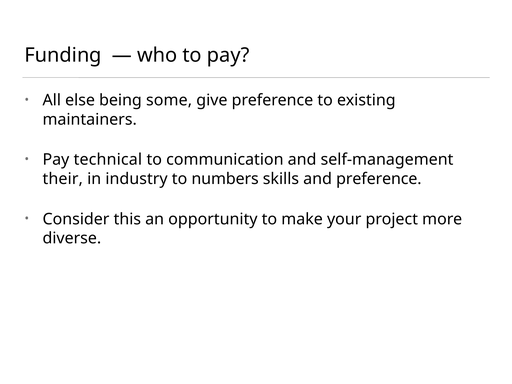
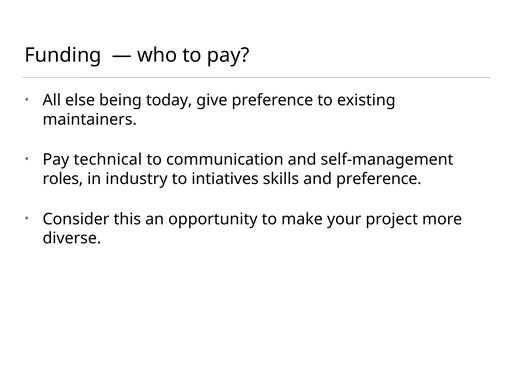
some: some -> today
their: their -> roles
numbers: numbers -> intiatives
